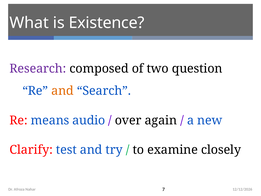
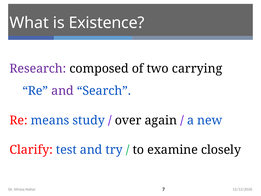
question: question -> carrying
and at (63, 91) colour: orange -> purple
audio: audio -> study
